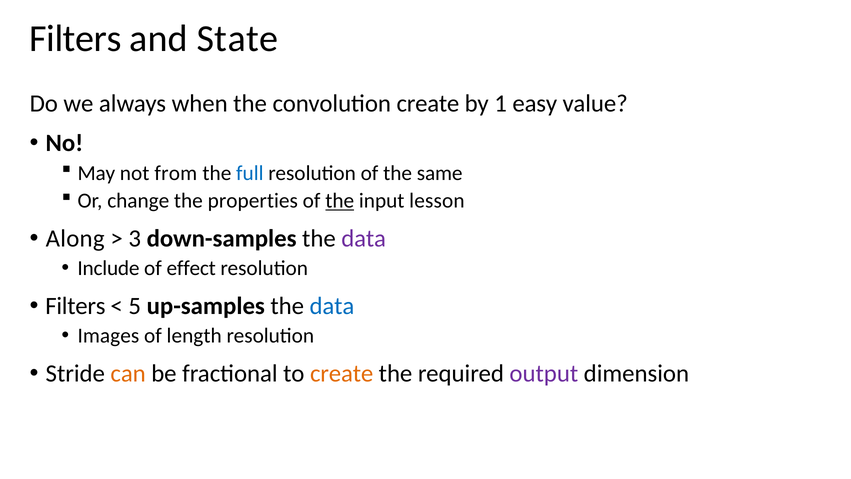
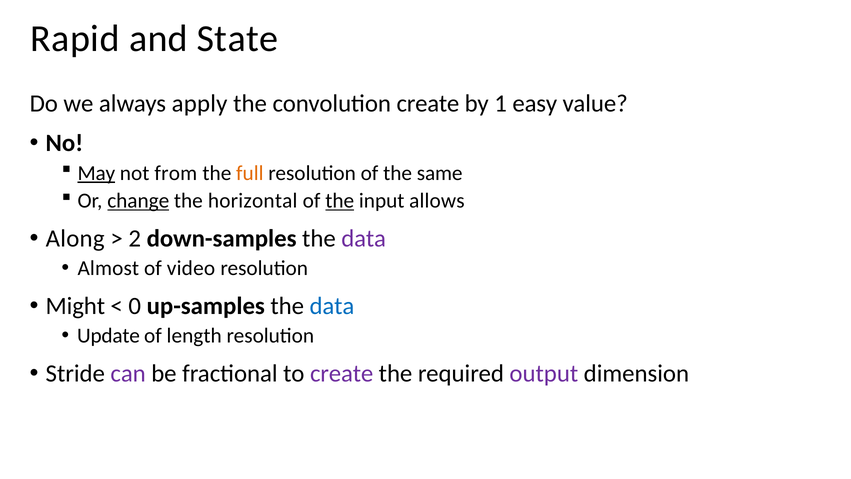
Filters at (75, 39): Filters -> Rapid
when: when -> apply
May underline: none -> present
full colour: blue -> orange
change underline: none -> present
properties: properties -> horizontal
lesson: lesson -> allows
3: 3 -> 2
Include: Include -> Almost
effect: effect -> video
Filters at (75, 306): Filters -> Might
5: 5 -> 0
Images: Images -> Update
can colour: orange -> purple
create at (342, 373) colour: orange -> purple
